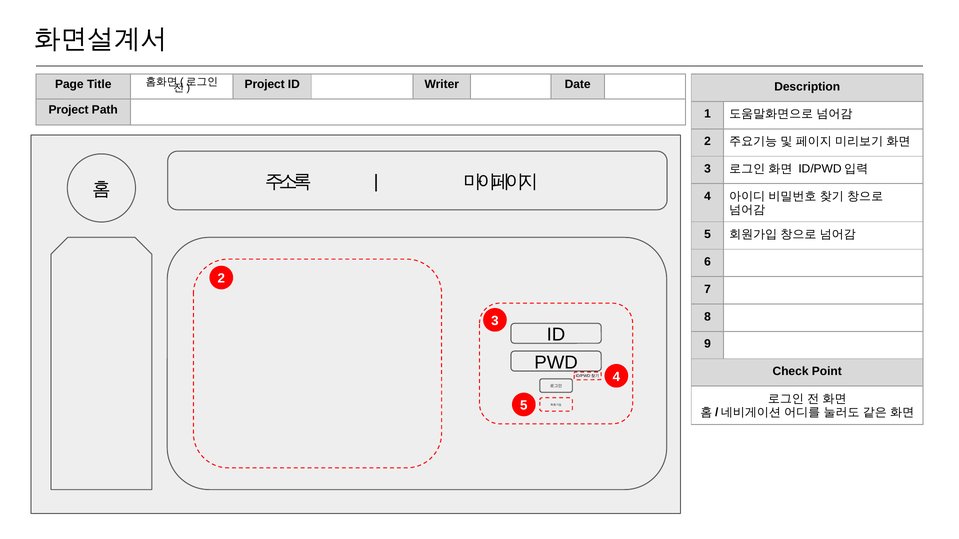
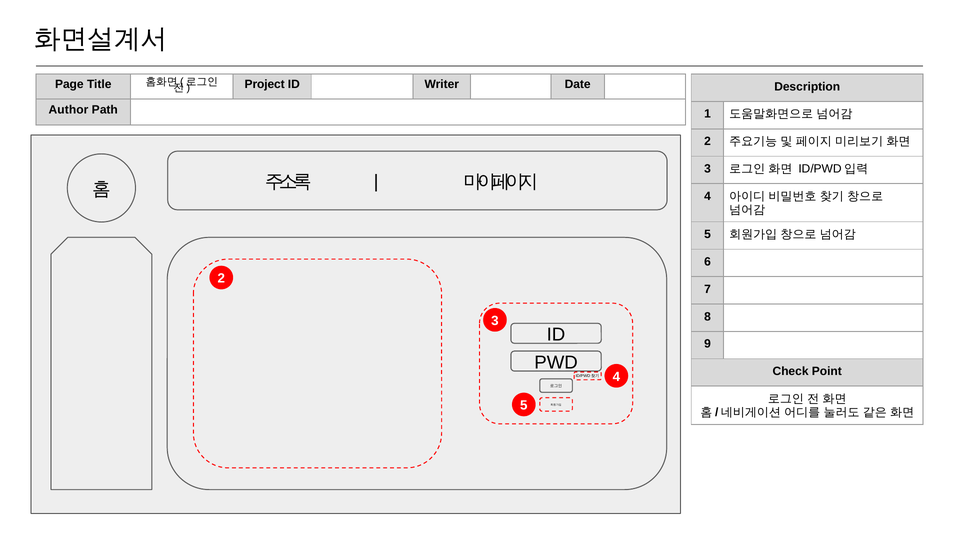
Project at (69, 110): Project -> Author
